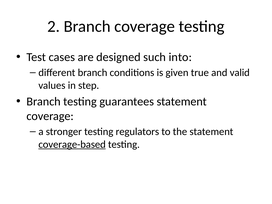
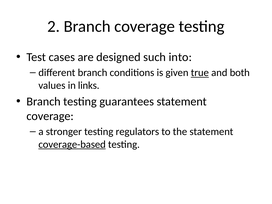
true underline: none -> present
valid: valid -> both
step: step -> links
